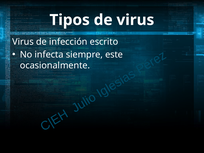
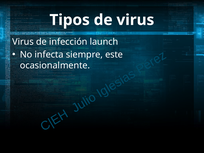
escrito: escrito -> launch
